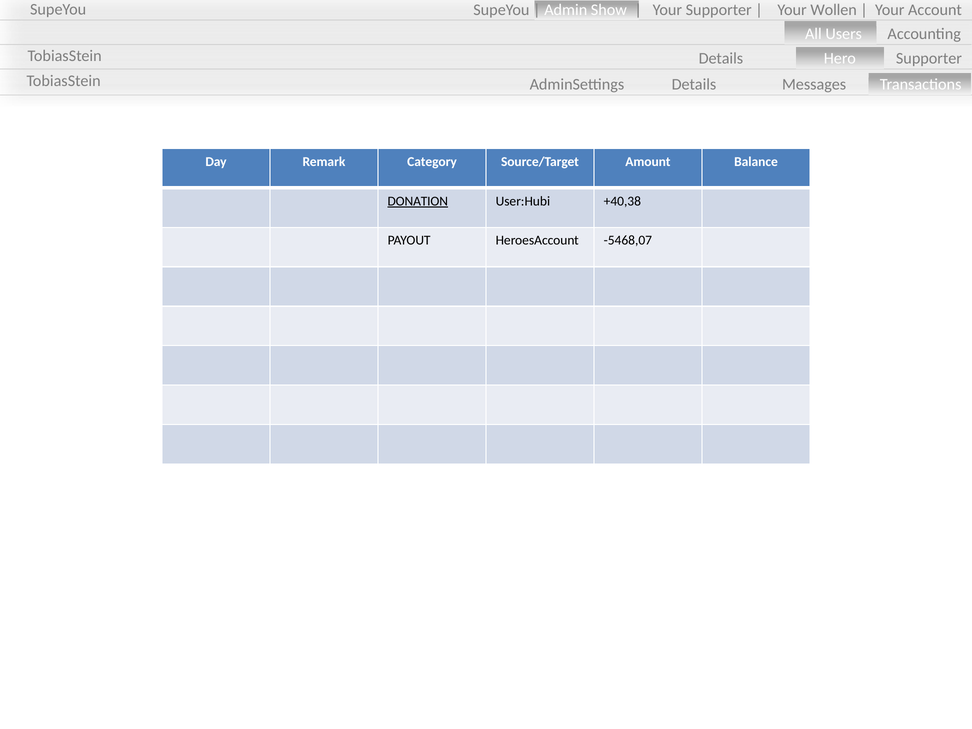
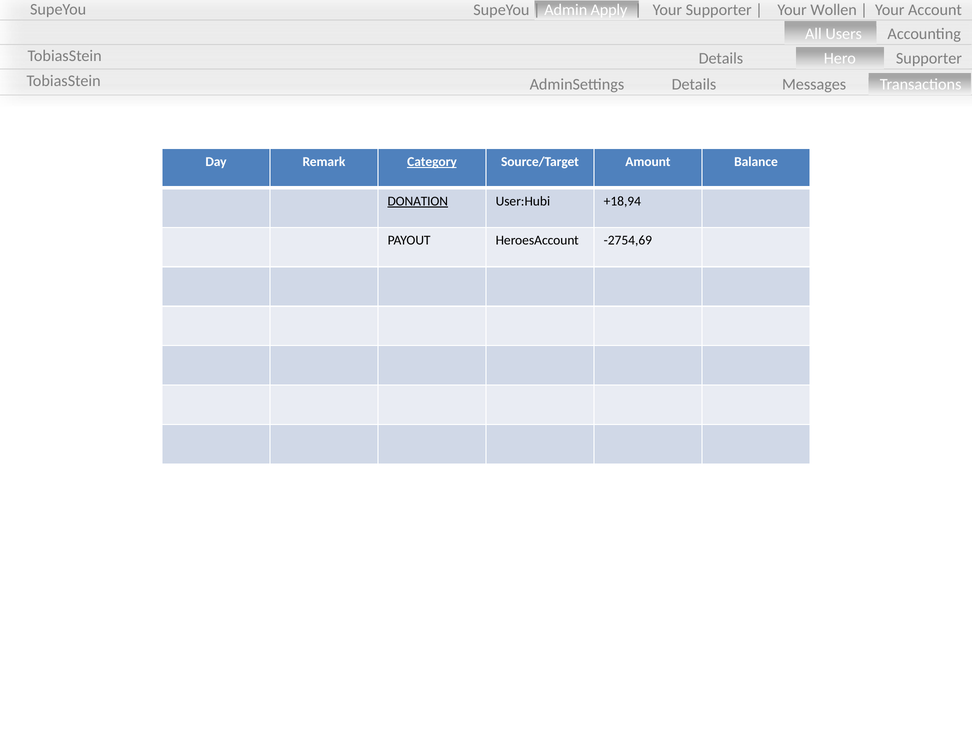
Show: Show -> Apply
Category underline: none -> present
+40,38: +40,38 -> +18,94
-5468,07: -5468,07 -> -2754,69
